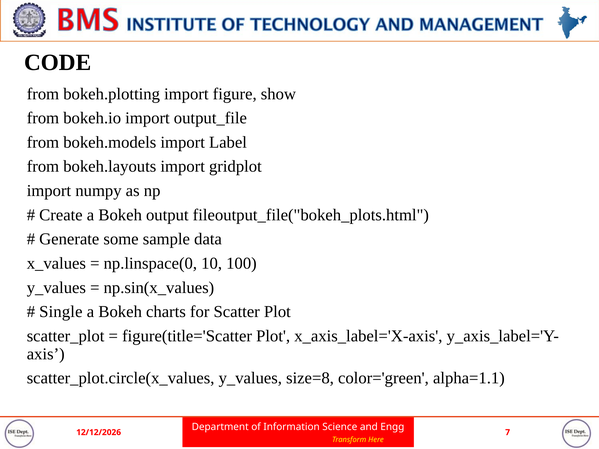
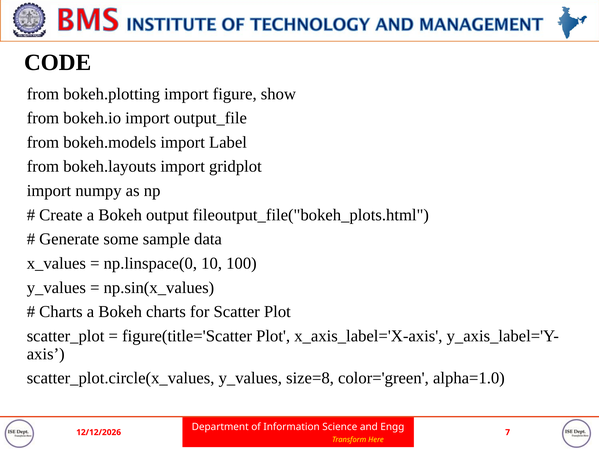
Single at (61, 312): Single -> Charts
alpha=1.1: alpha=1.1 -> alpha=1.0
